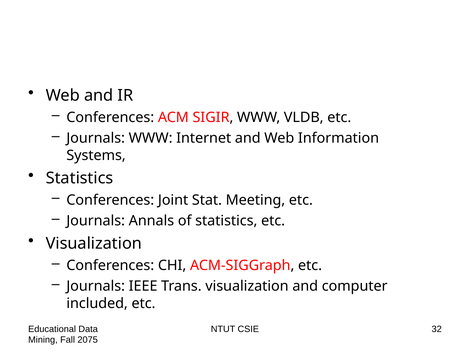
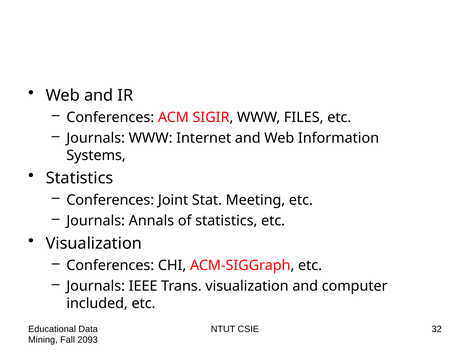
VLDB: VLDB -> FILES
2075: 2075 -> 2093
